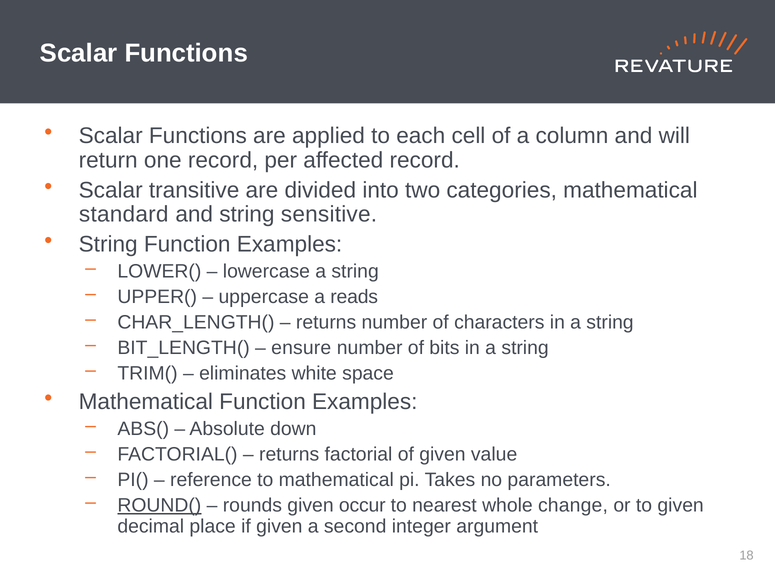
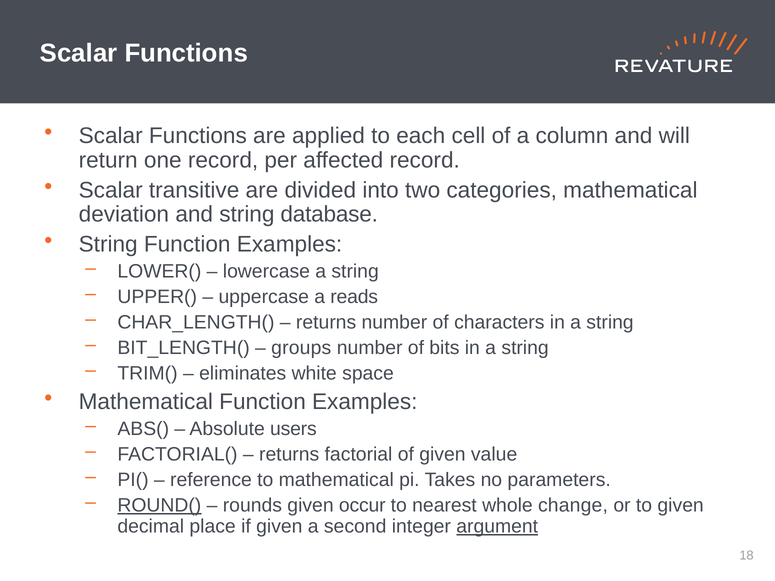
standard: standard -> deviation
sensitive: sensitive -> database
ensure: ensure -> groups
down: down -> users
argument underline: none -> present
